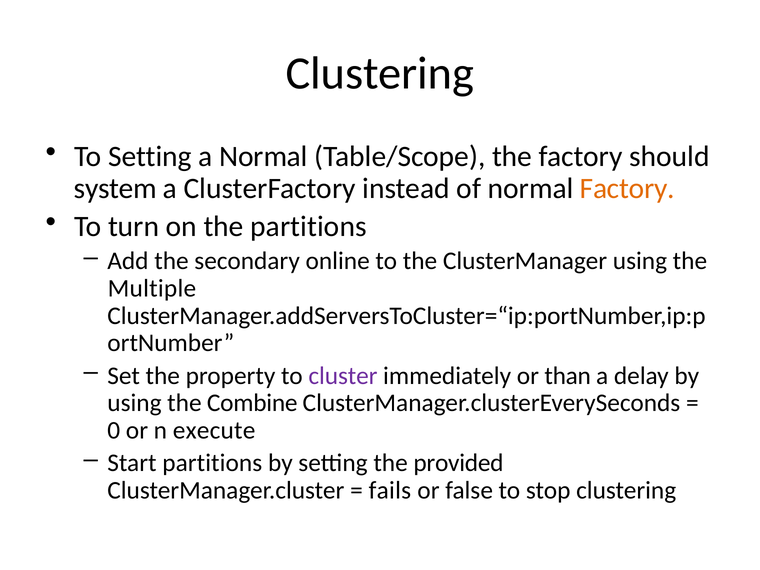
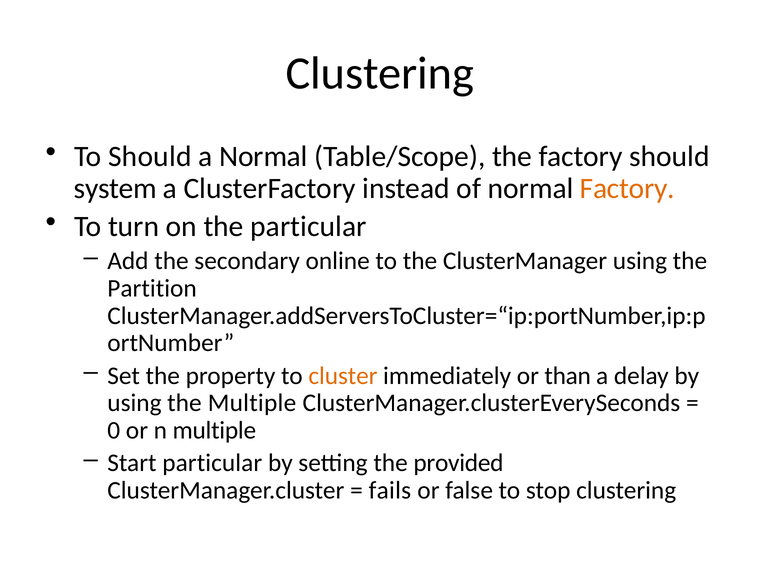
To Setting: Setting -> Should
the partitions: partitions -> particular
Multiple: Multiple -> Partition
cluster colour: purple -> orange
the Combine: Combine -> Multiple
n execute: execute -> multiple
Start partitions: partitions -> particular
